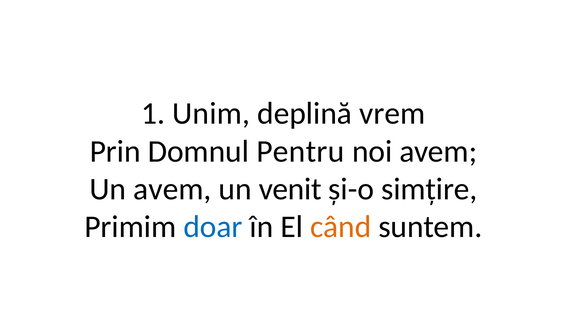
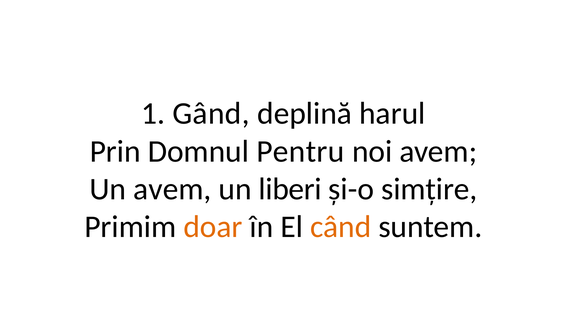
Unim: Unim -> Gând
vrem: vrem -> harul
venit: venit -> liberi
doar colour: blue -> orange
